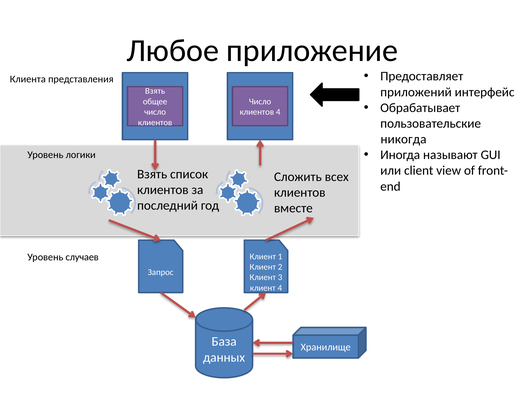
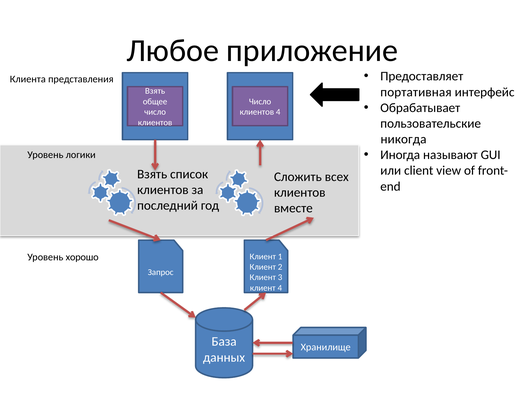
приложений: приложений -> портативная
случаев: случаев -> хорошо
